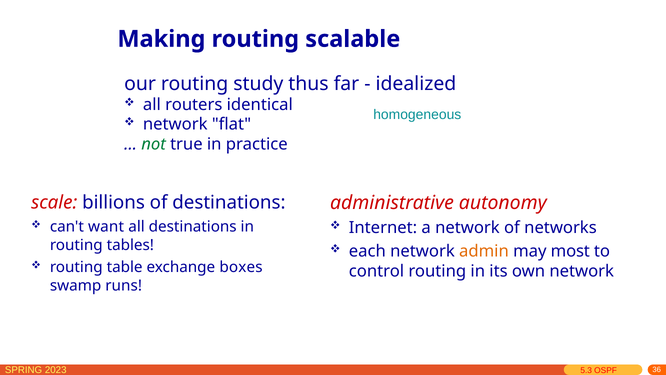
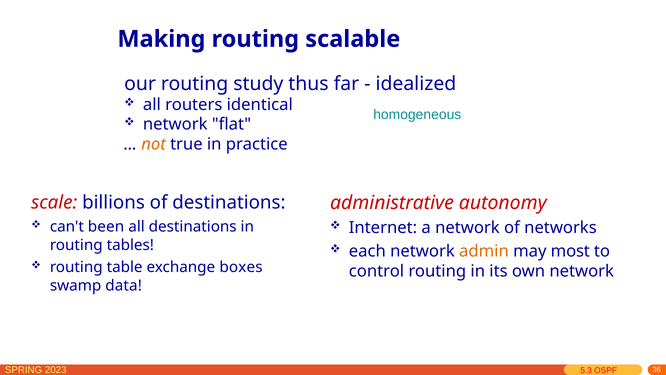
not colour: green -> orange
want: want -> been
runs: runs -> data
